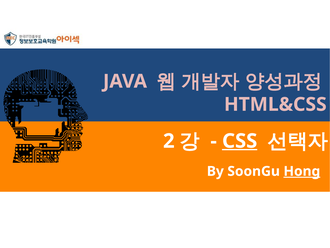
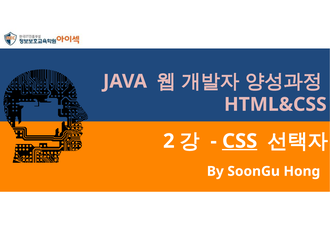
Hong underline: present -> none
